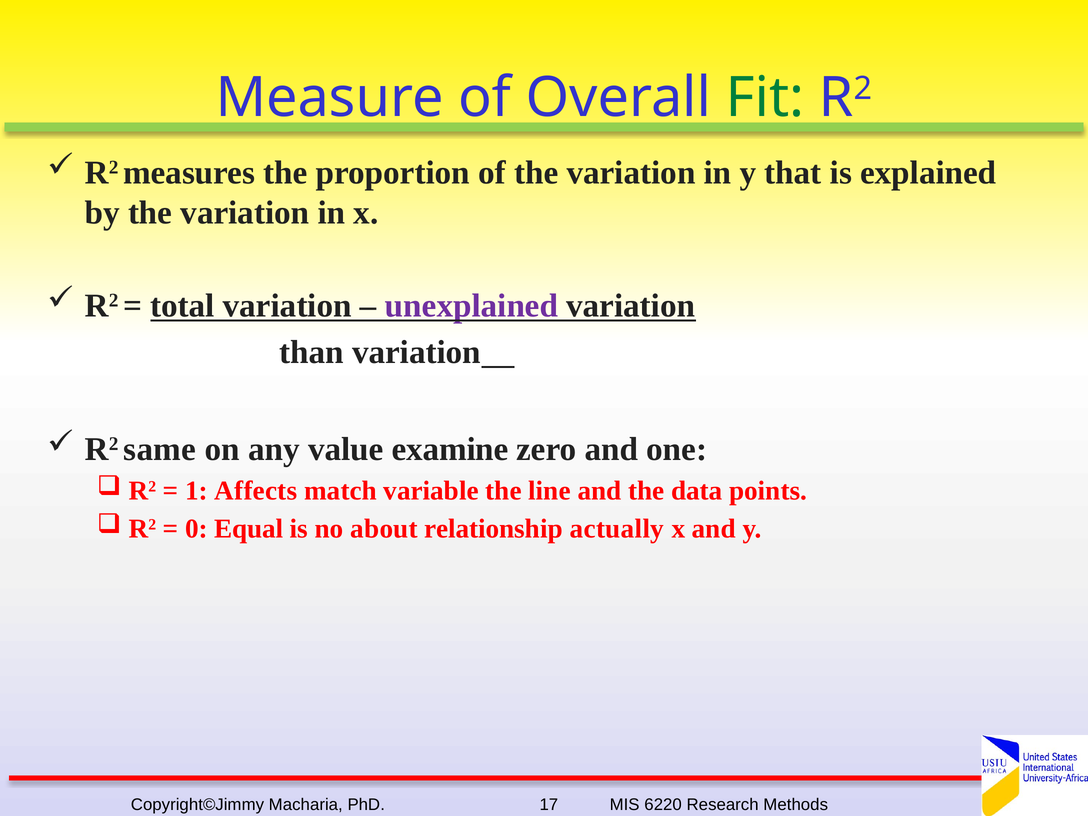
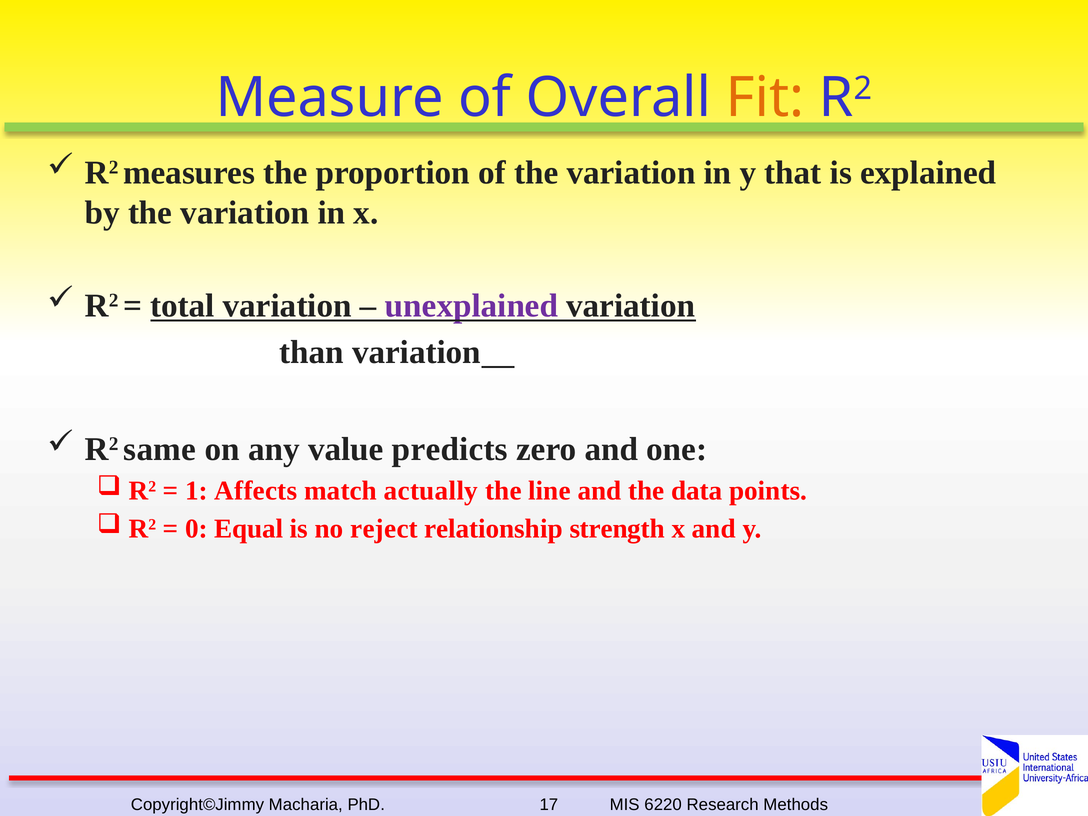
Fit colour: green -> orange
examine: examine -> predicts
variable: variable -> actually
about: about -> reject
actually: actually -> strength
